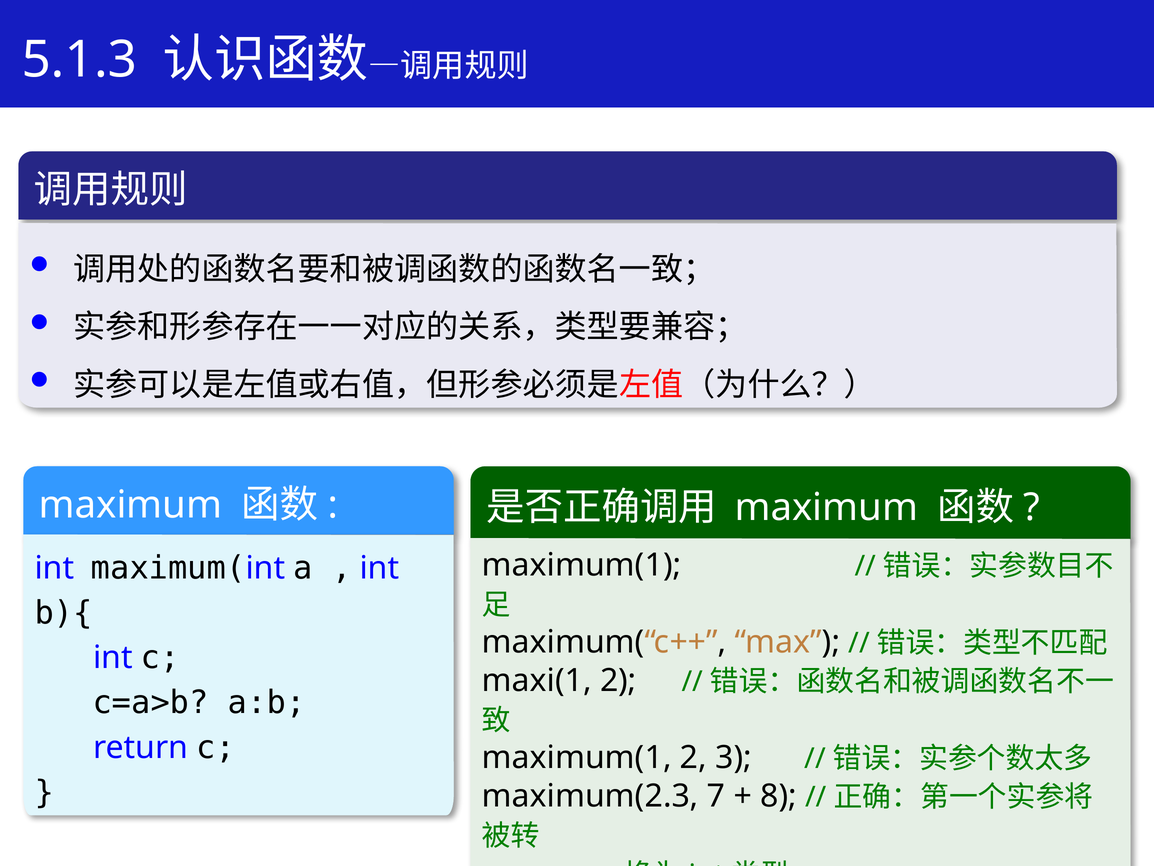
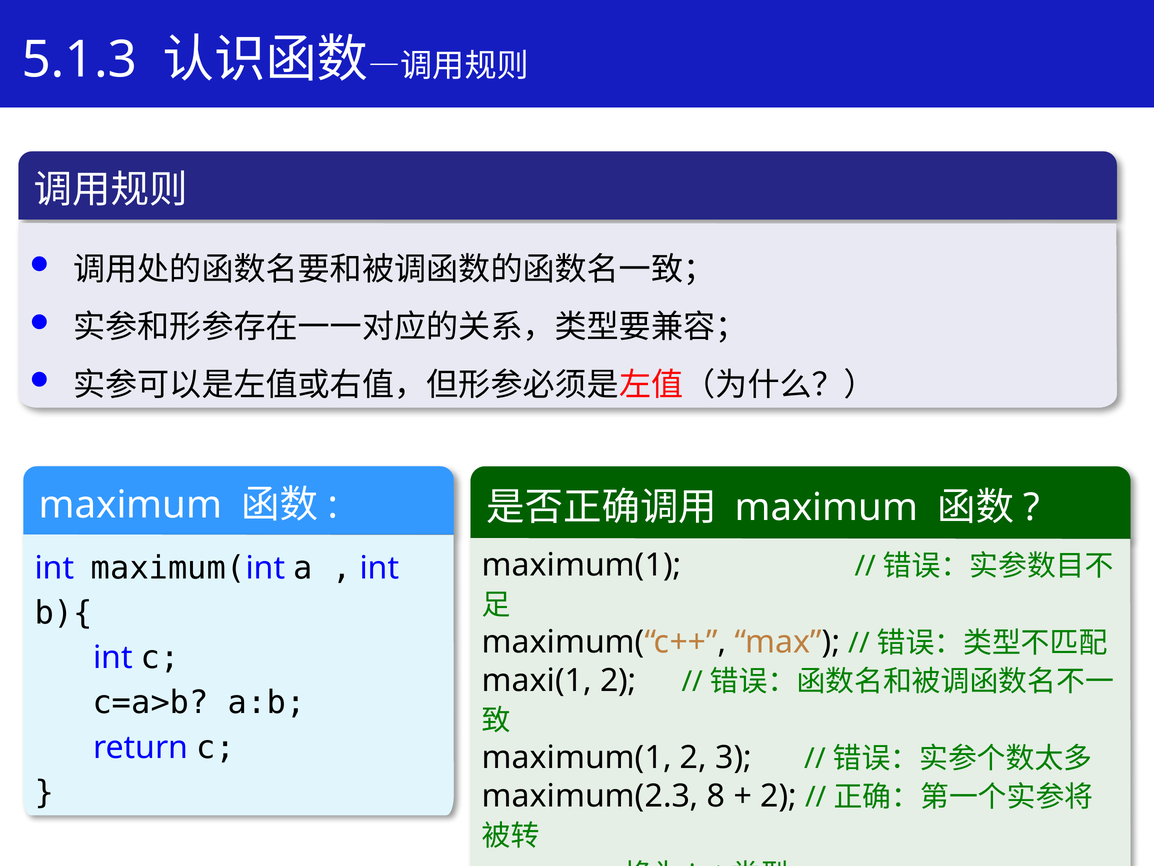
7: 7 -> 8
8 at (779, 796): 8 -> 2
